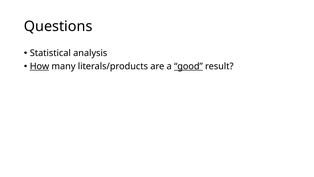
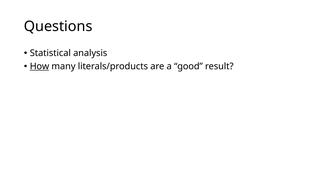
good underline: present -> none
